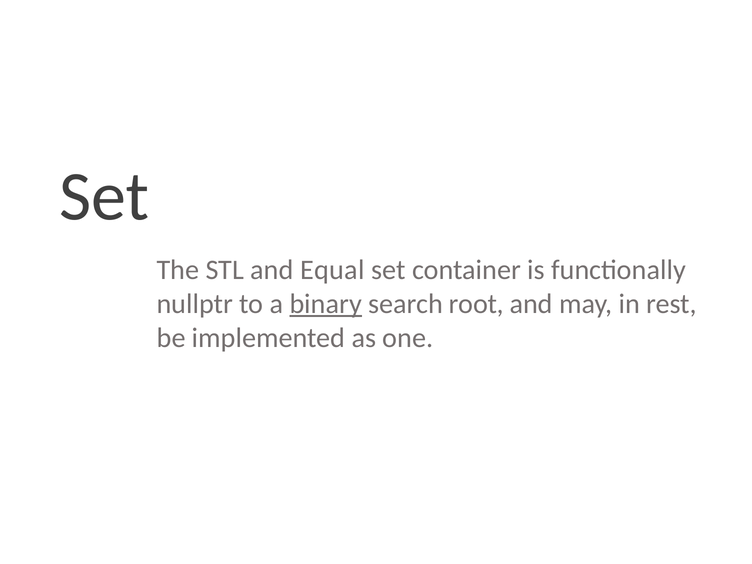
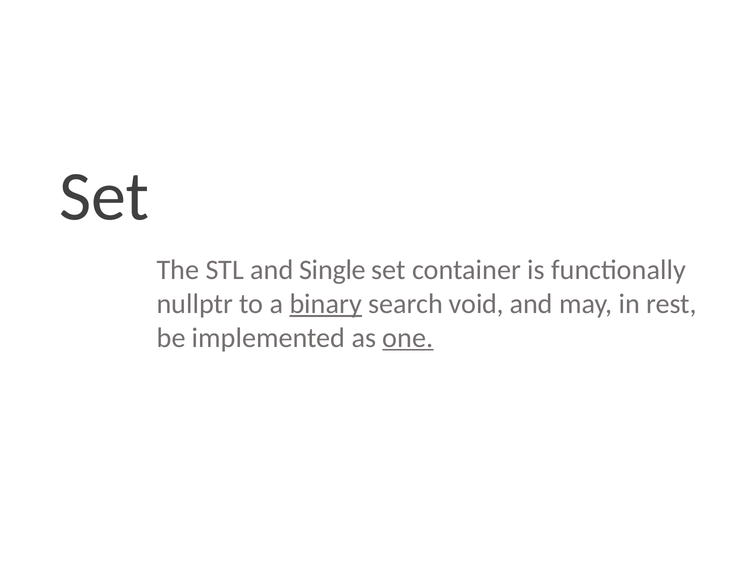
Equal: Equal -> Single
root: root -> void
one underline: none -> present
